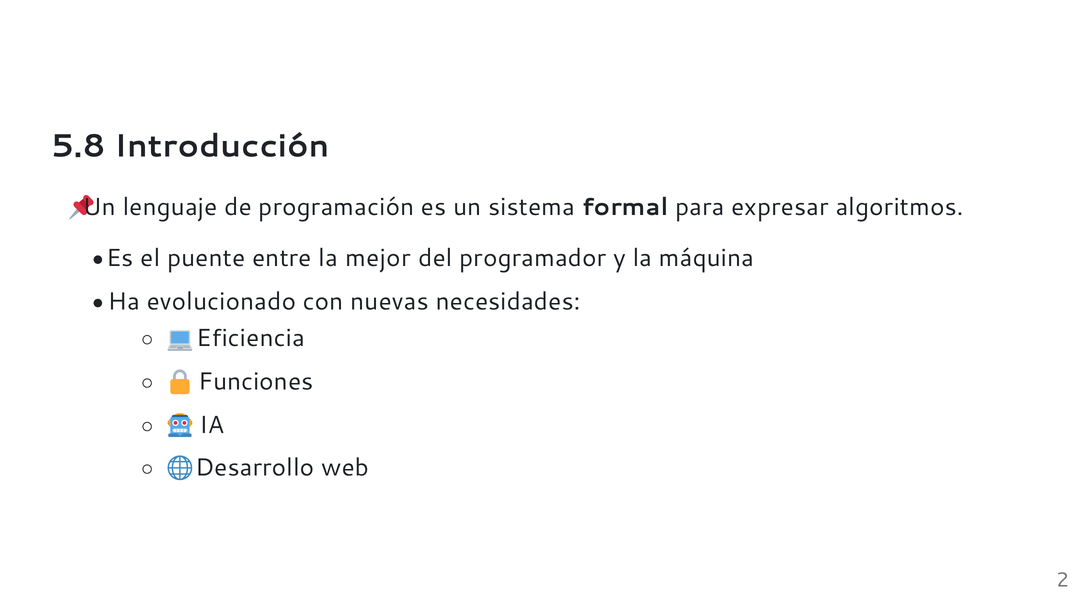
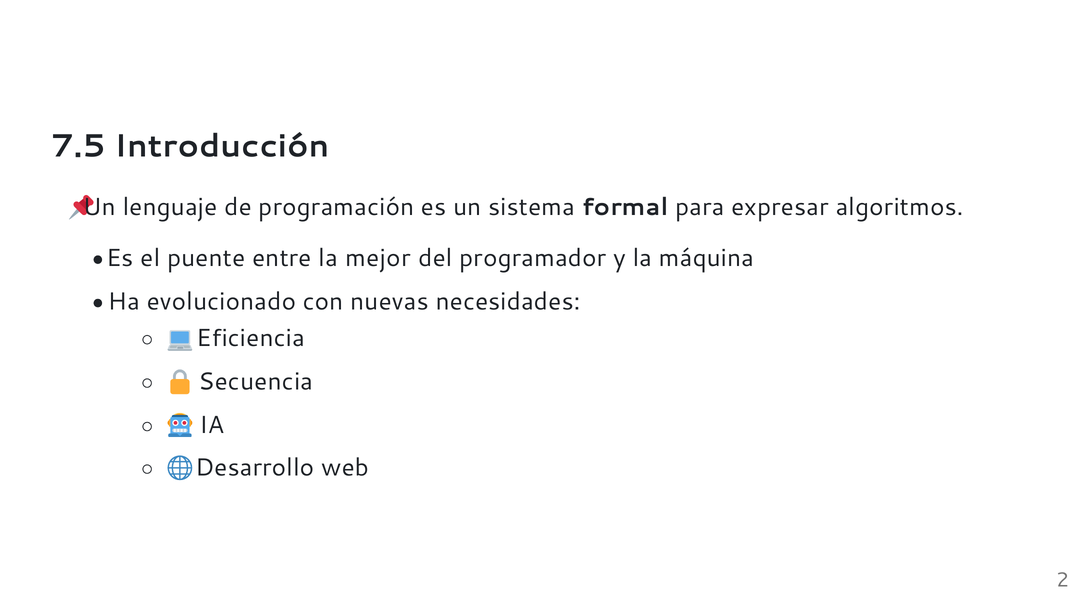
5.8: 5.8 -> 7.5
Funciones: Funciones -> Secuencia
